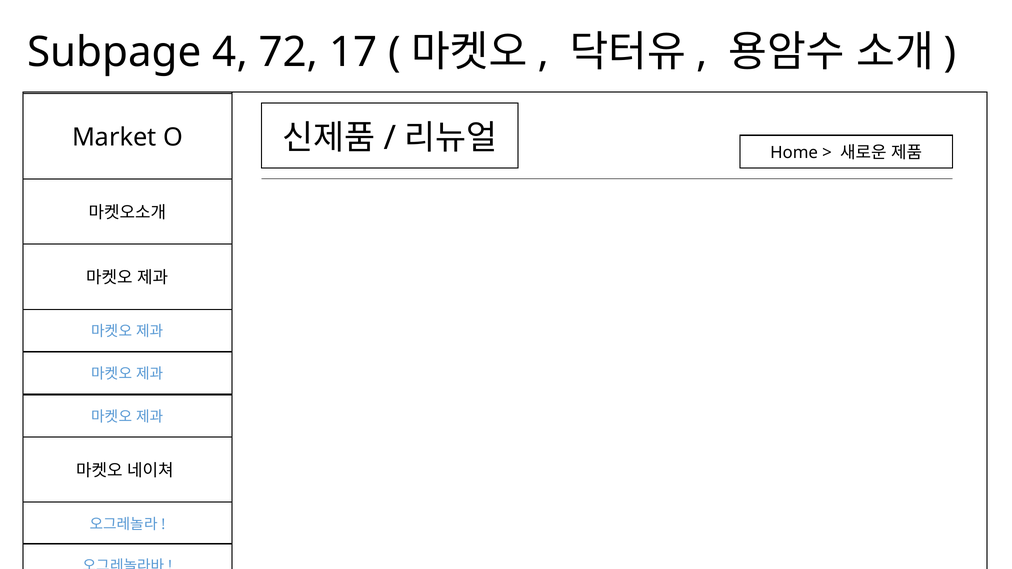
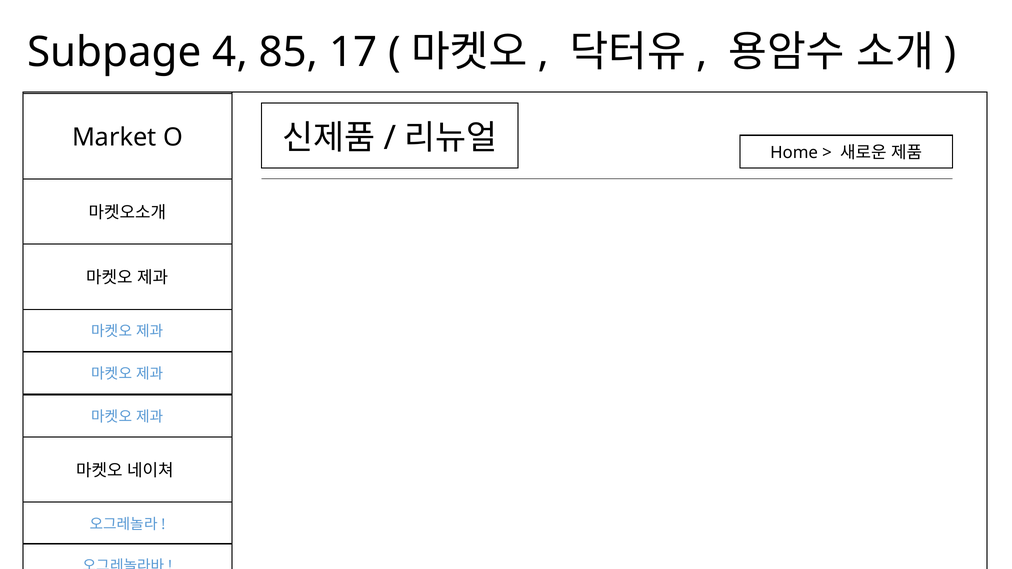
72: 72 -> 85
